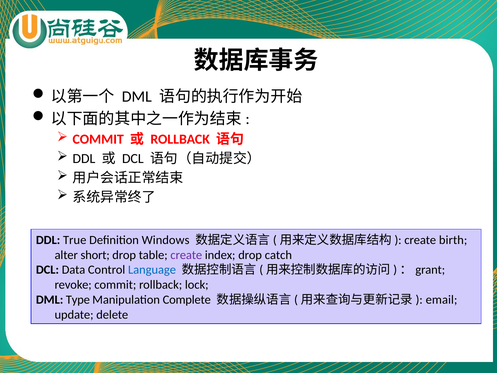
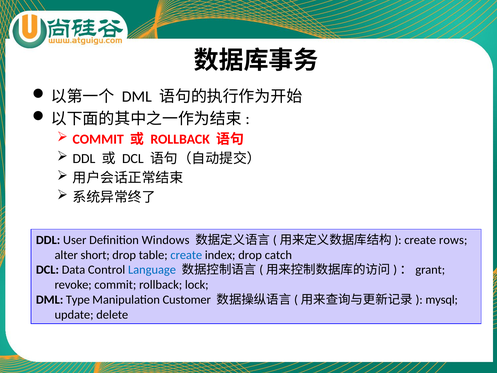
True: True -> User
birth: birth -> rows
create at (186, 255) colour: purple -> blue
Complete: Complete -> Customer
email: email -> mysql
